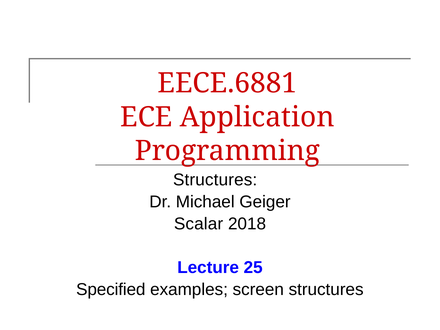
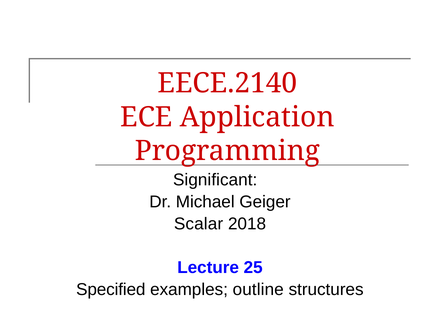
EECE.6881: EECE.6881 -> EECE.2140
Structures at (215, 180): Structures -> Significant
screen: screen -> outline
